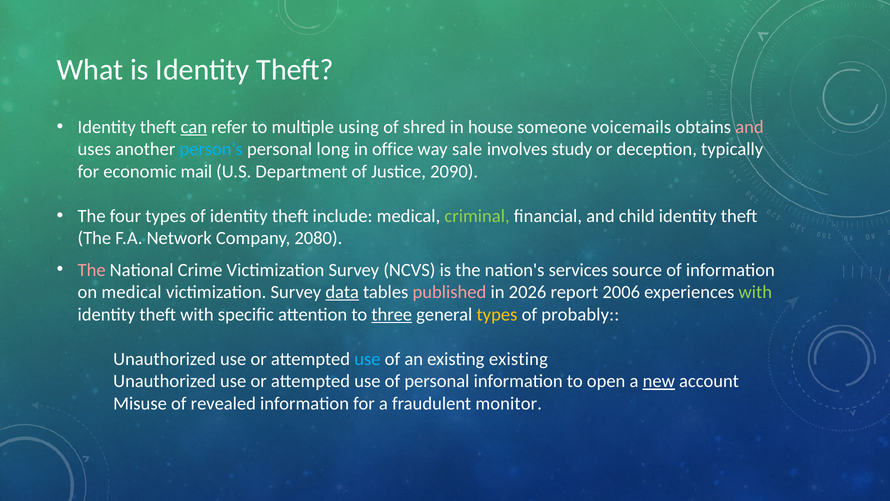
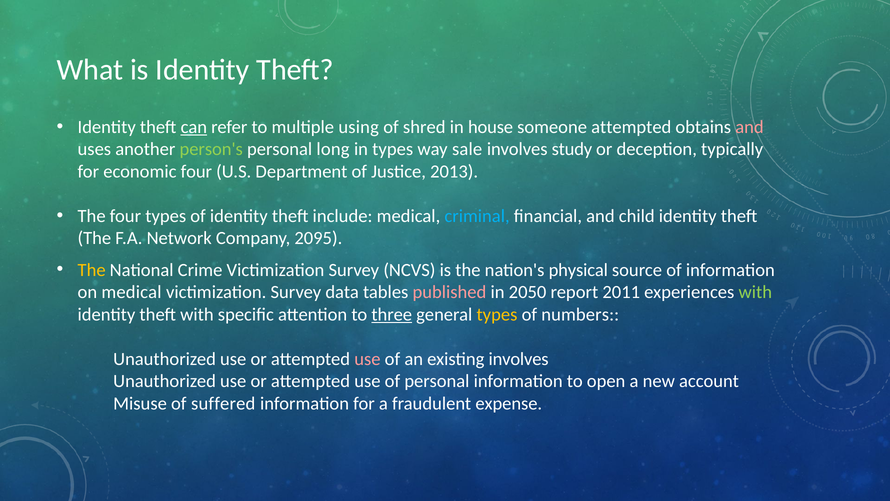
someone voicemails: voicemails -> attempted
person's colour: light blue -> light green
in office: office -> types
economic mail: mail -> four
2090: 2090 -> 2013
criminal colour: light green -> light blue
2080: 2080 -> 2095
The at (92, 270) colour: pink -> yellow
services: services -> physical
data underline: present -> none
2026: 2026 -> 2050
2006: 2006 -> 2011
probably: probably -> numbers
use at (367, 359) colour: light blue -> pink
existing existing: existing -> involves
new underline: present -> none
revealed: revealed -> suffered
monitor: monitor -> expense
